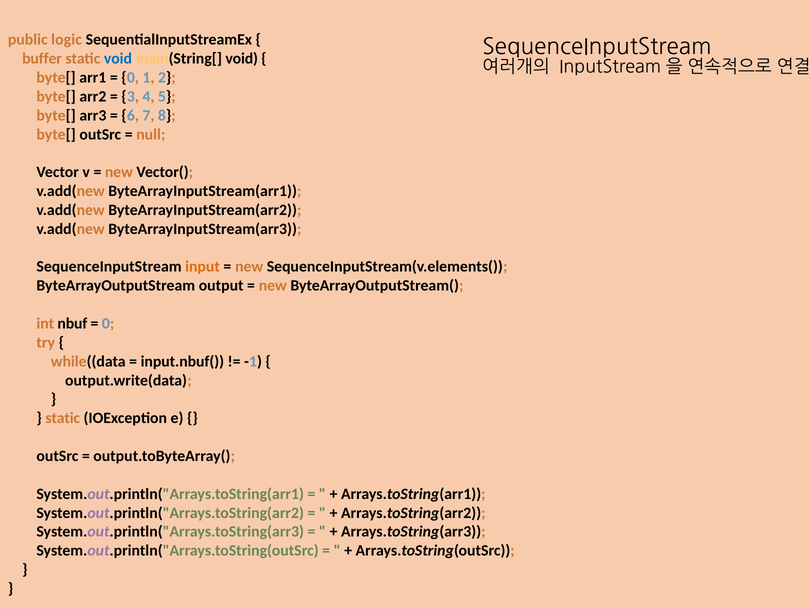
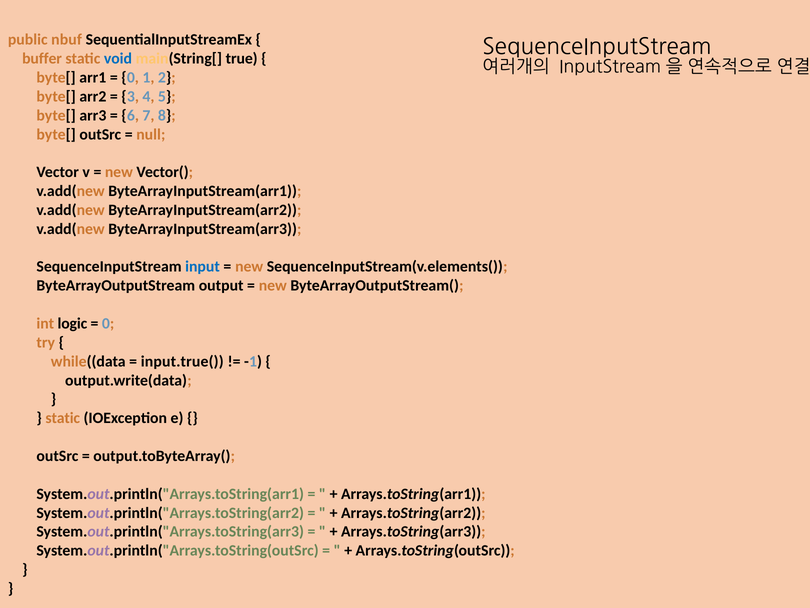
logic: logic -> nbuf
main(String[ void: void -> true
input colour: orange -> blue
nbuf: nbuf -> logic
input.nbuf(: input.nbuf( -> input.true(
